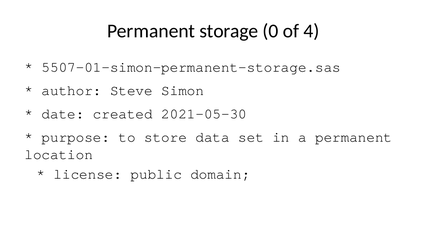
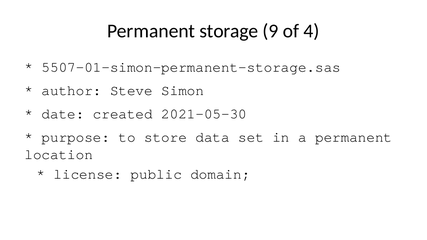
0: 0 -> 9
